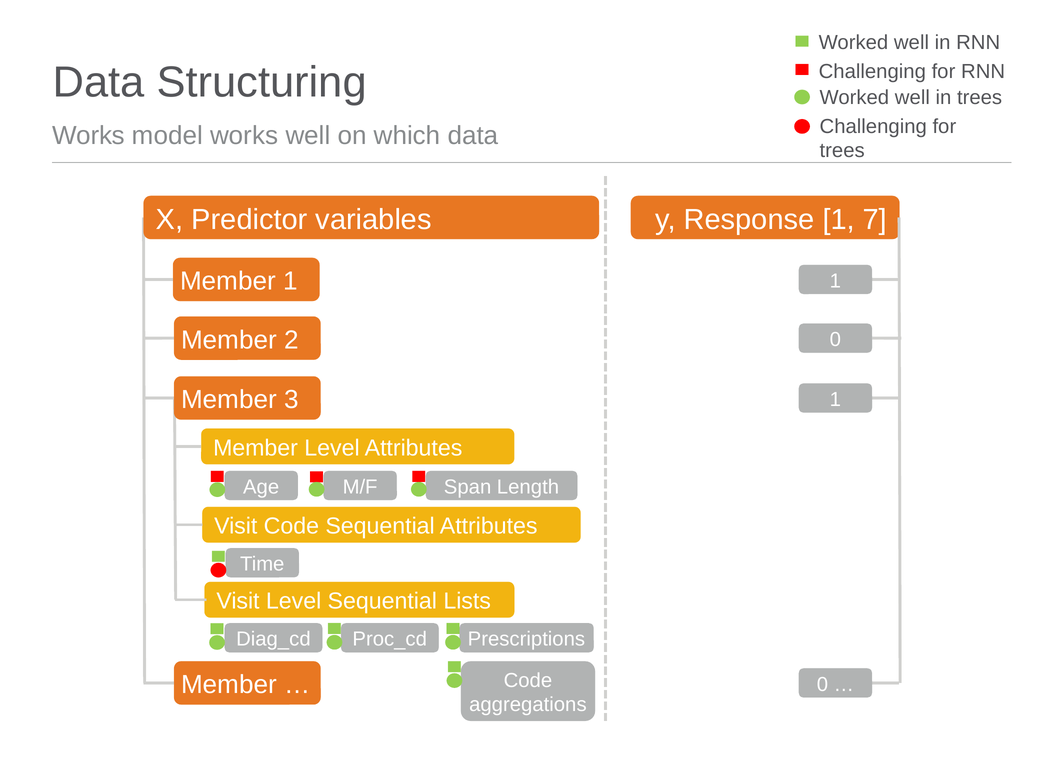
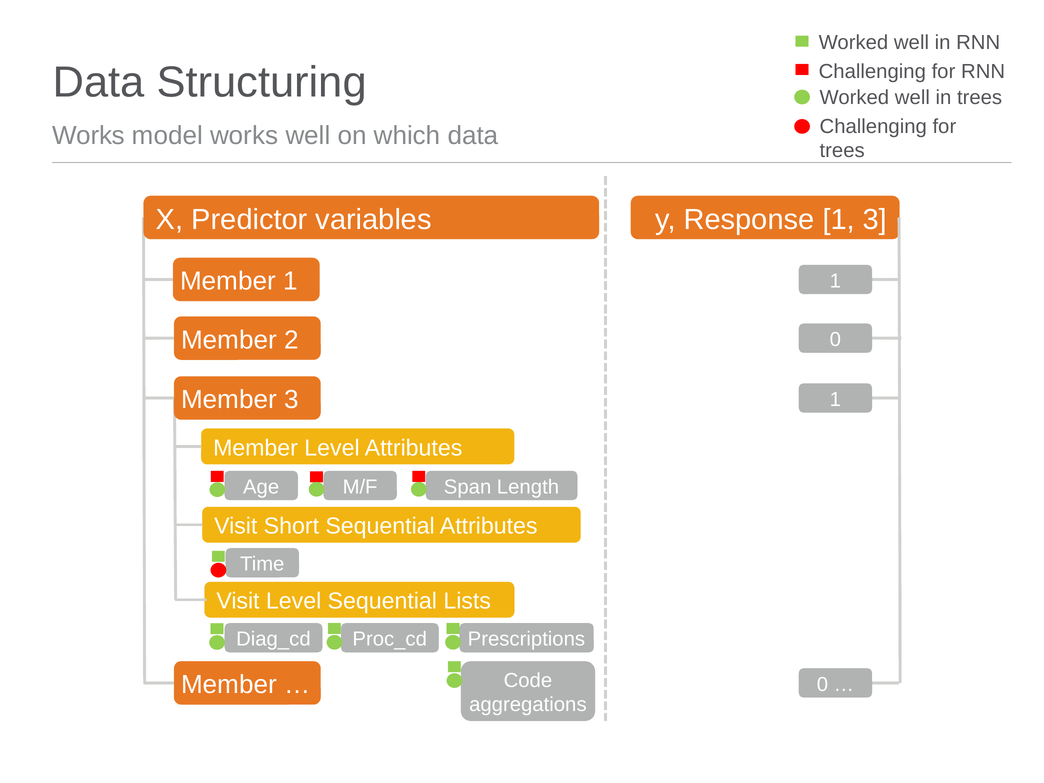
1 7: 7 -> 3
Visit Code: Code -> Short
